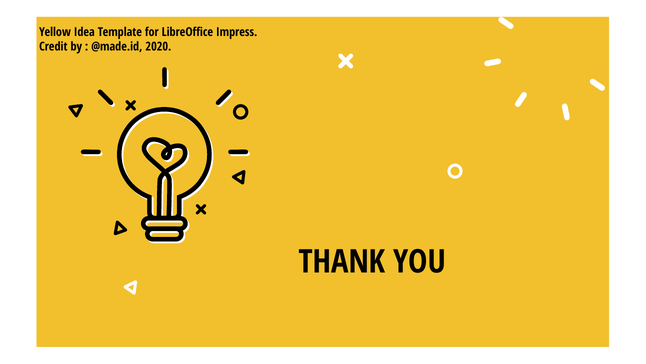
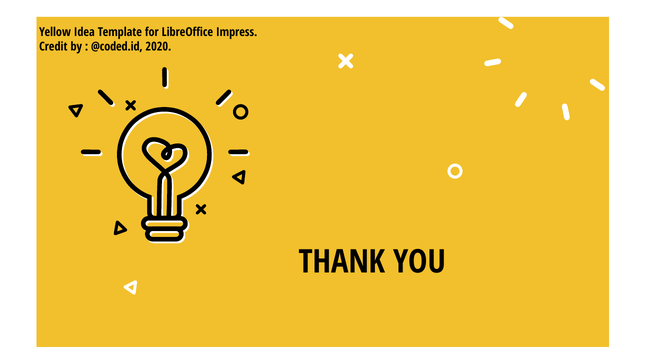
@made.id: @made.id -> @coded.id
